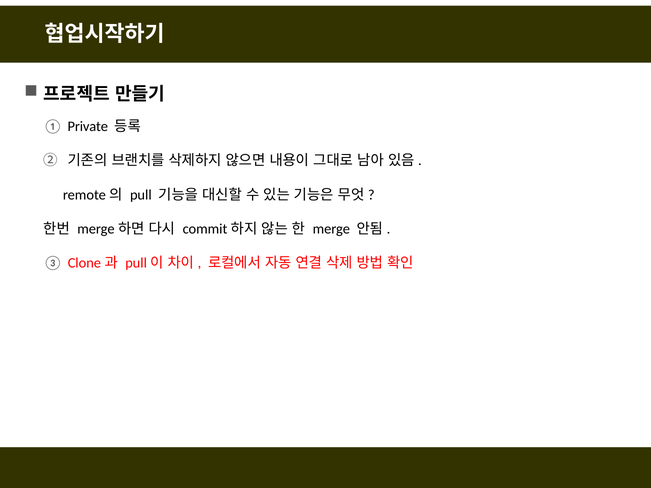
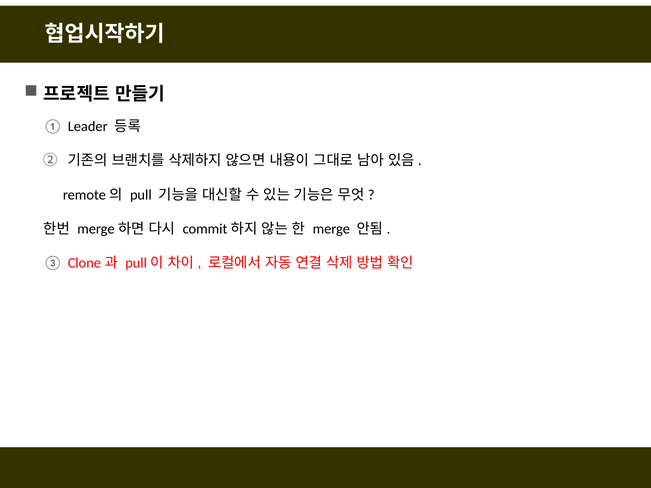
Private: Private -> Leader
